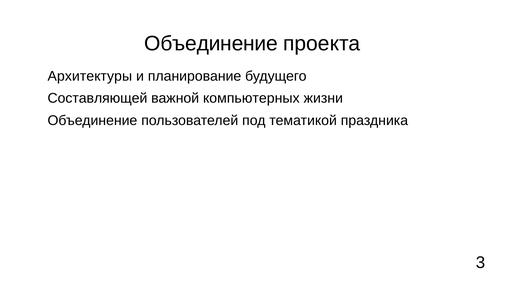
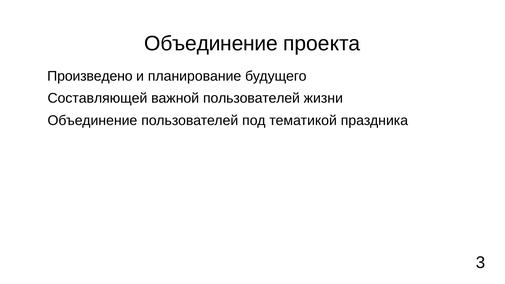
Архитектуры: Архитектуры -> Произведено
важной компьютерных: компьютерных -> пользователей
